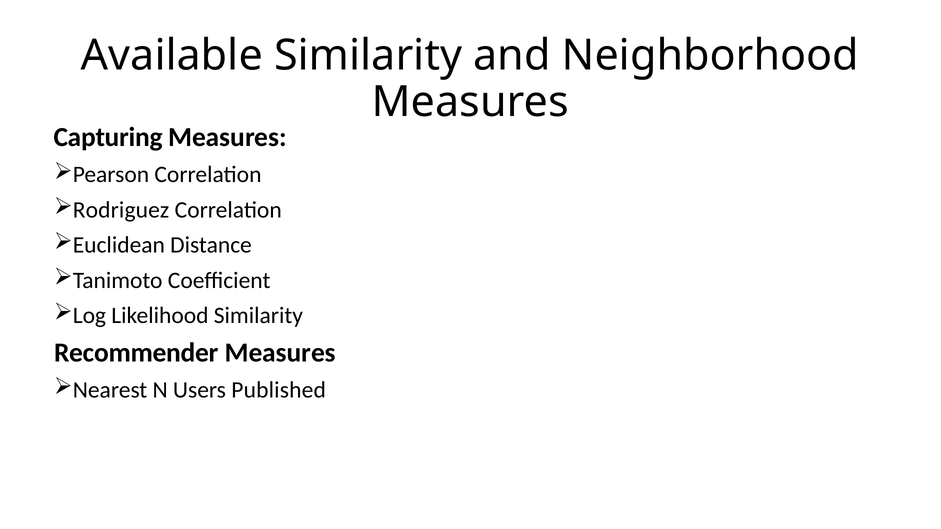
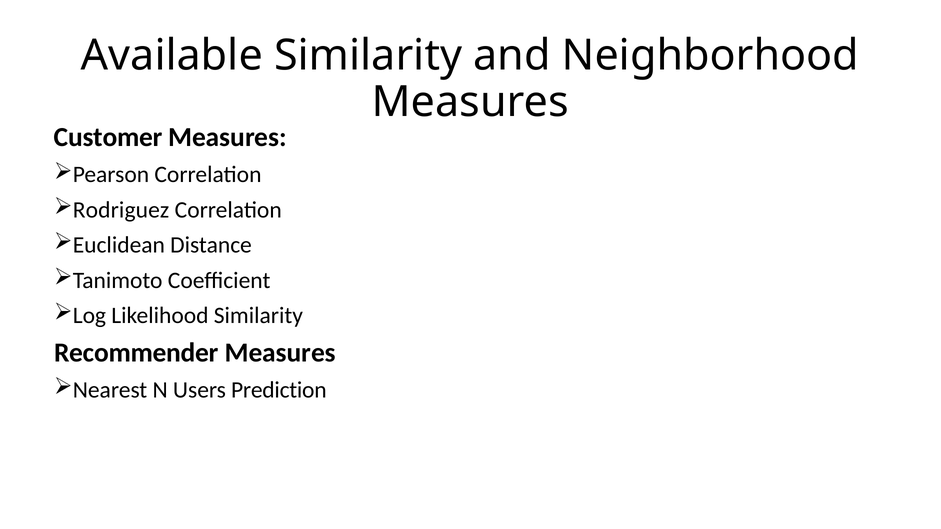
Capturing: Capturing -> Customer
Published: Published -> Prediction
